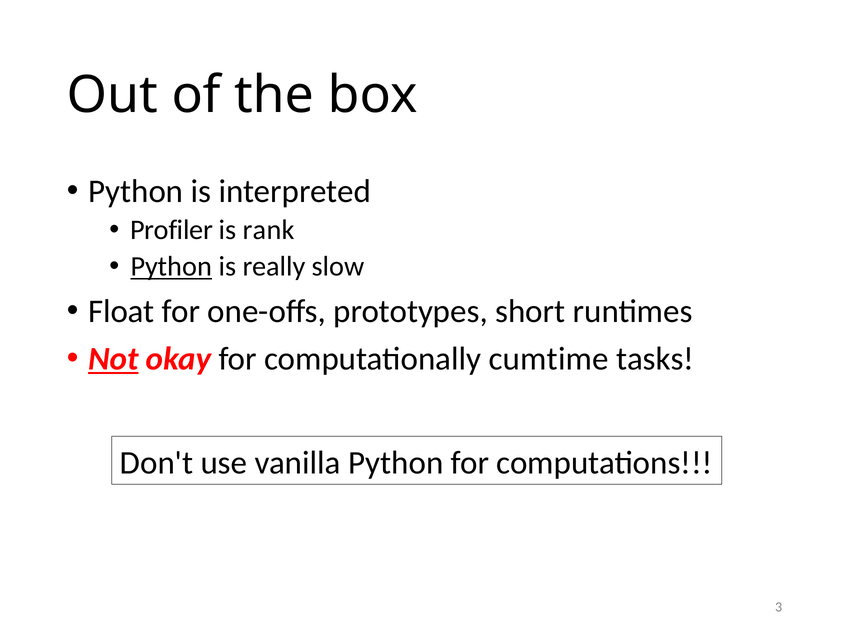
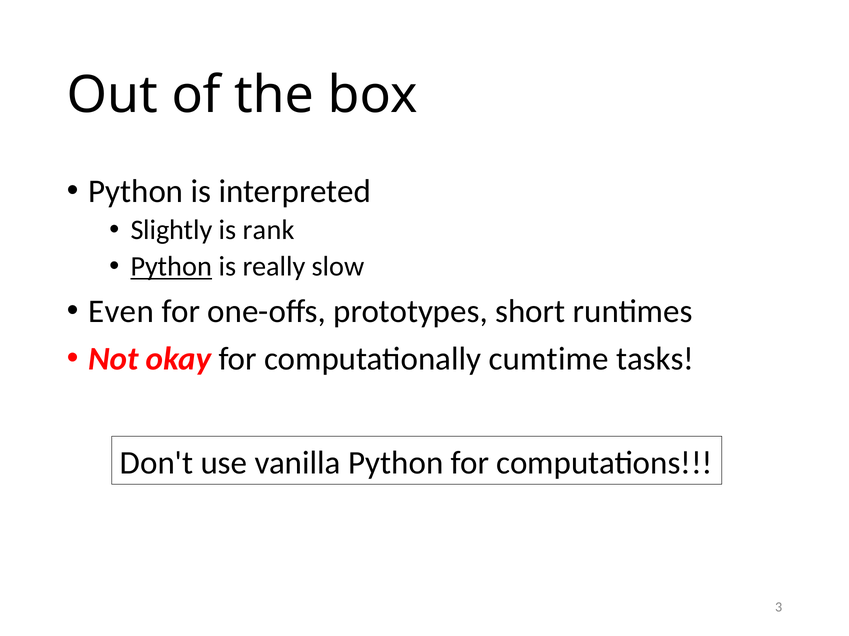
Profiler: Profiler -> Slightly
Float: Float -> Even
Not underline: present -> none
